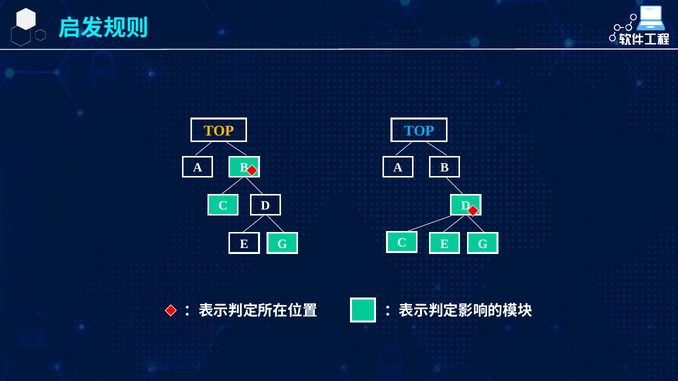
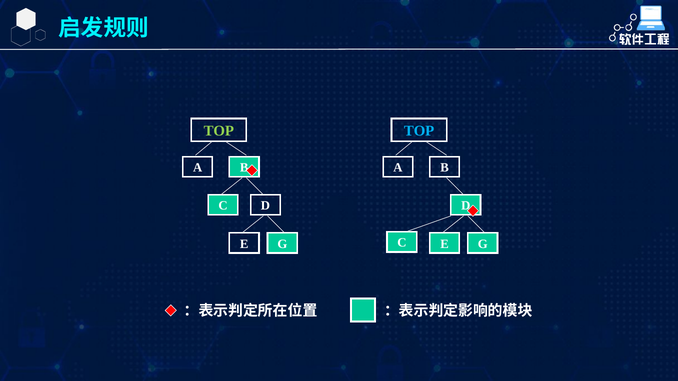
TOP at (219, 131) colour: yellow -> light green
